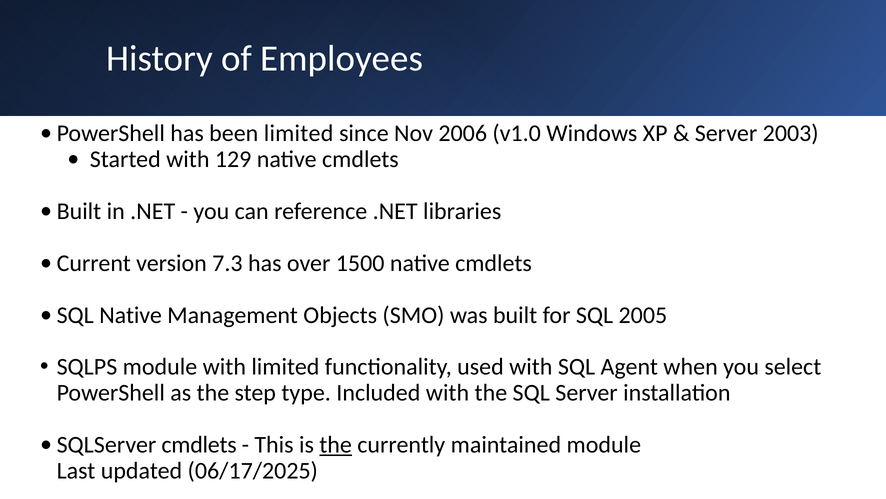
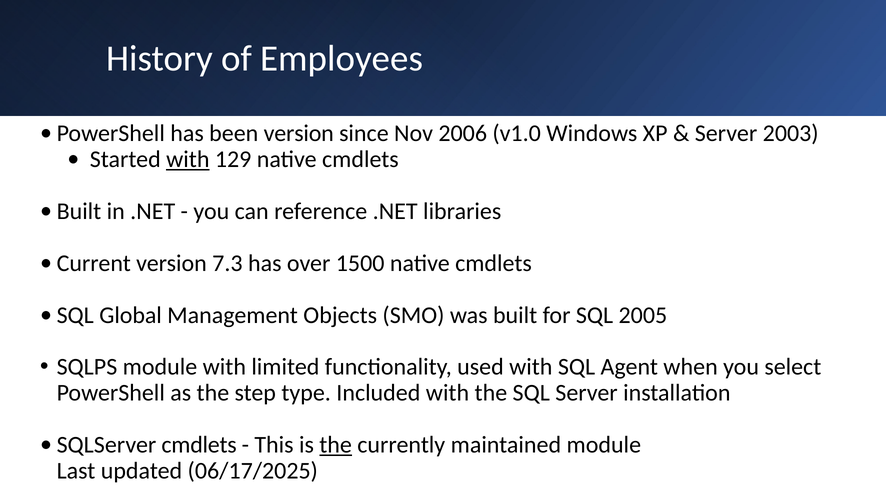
been limited: limited -> version
with at (188, 159) underline: none -> present
SQL Native: Native -> Global
